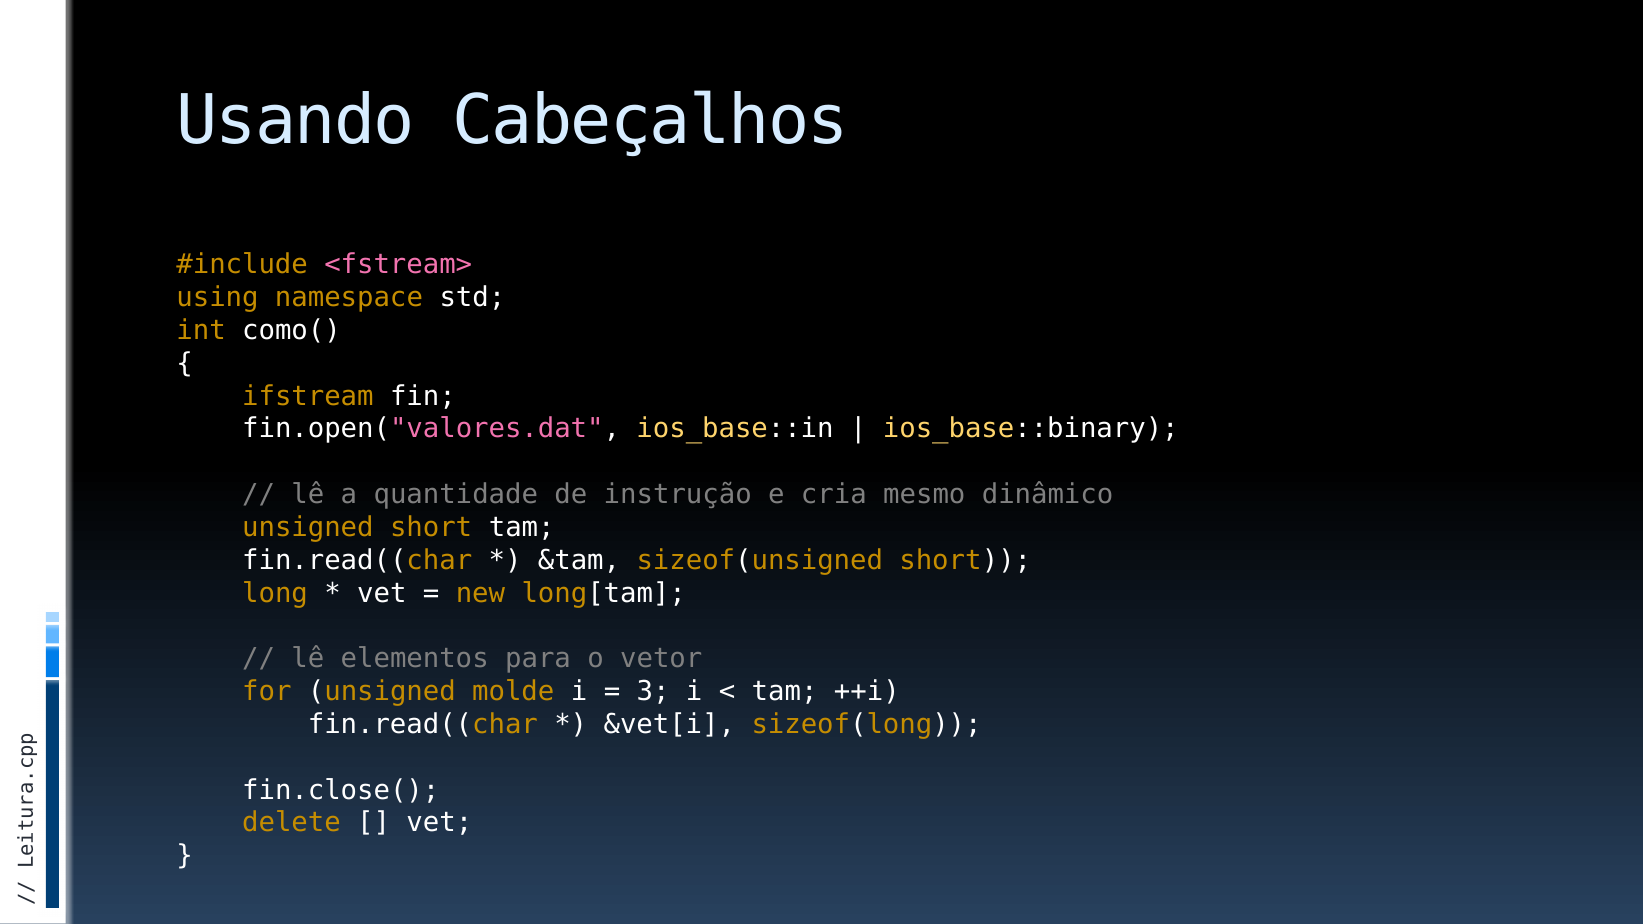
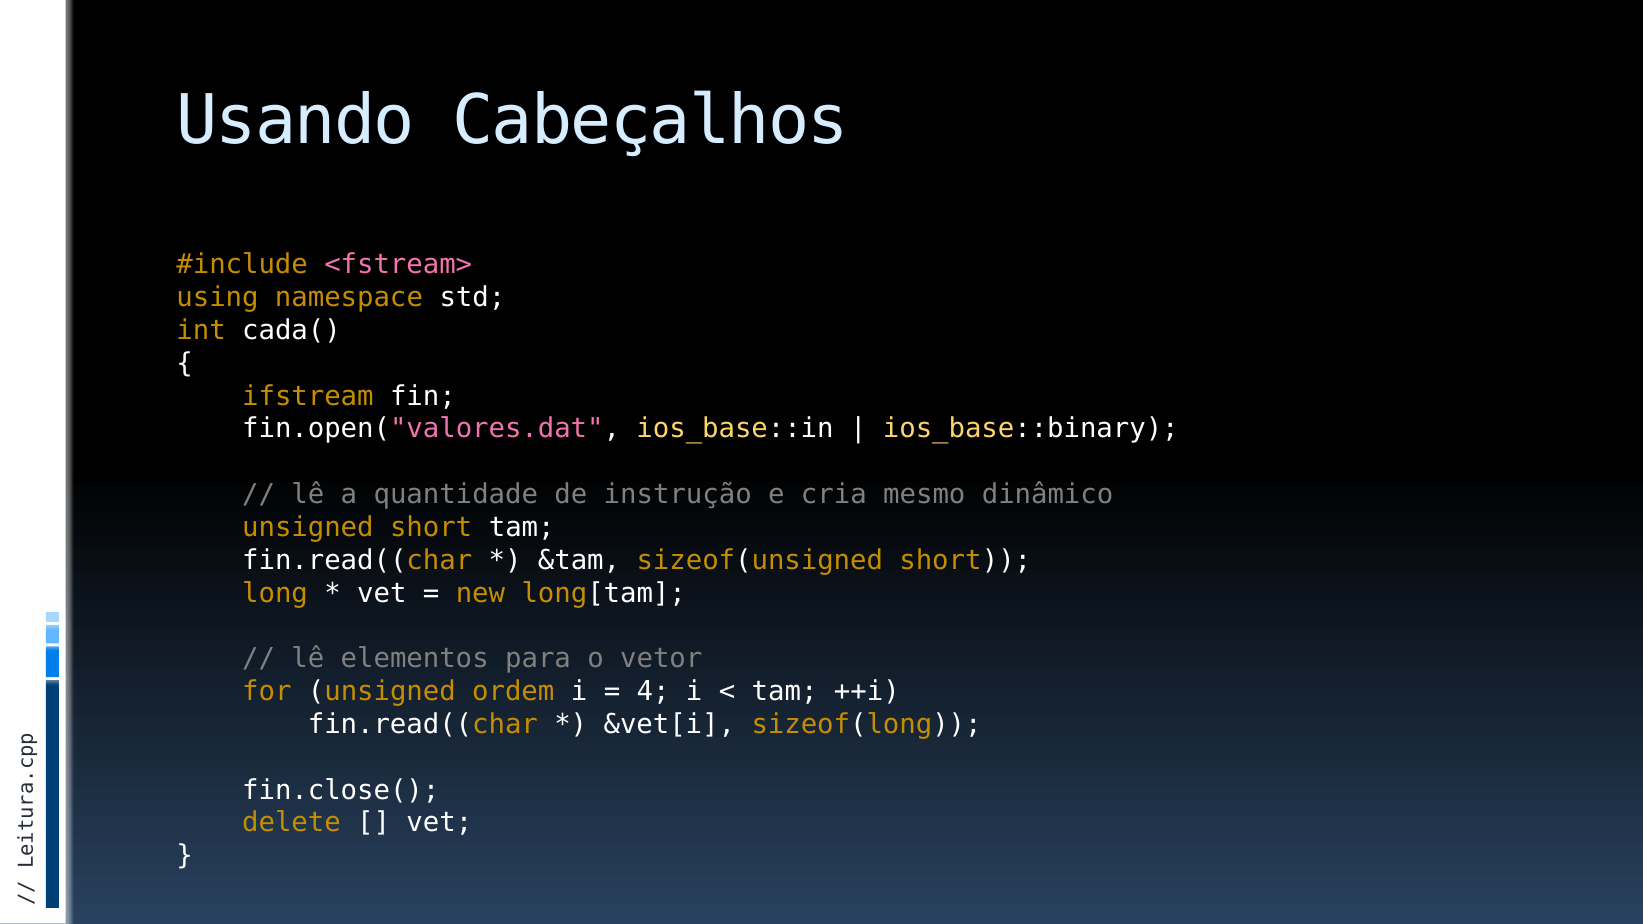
como(: como( -> cada(
molde: molde -> ordem
3: 3 -> 4
